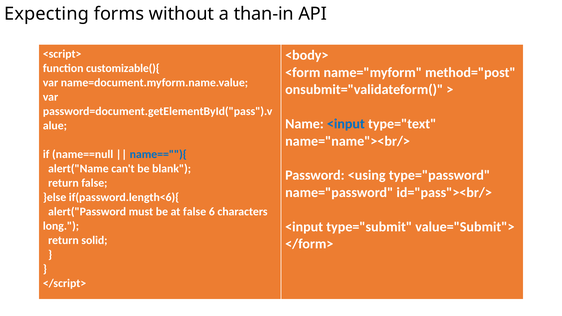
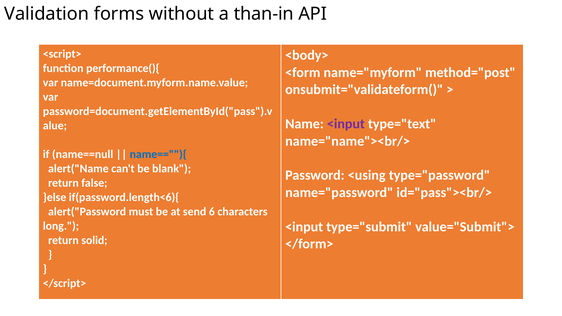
Expecting: Expecting -> Validation
customizable(){: customizable(){ -> performance(){
<input at (346, 124) colour: blue -> purple
at false: false -> send
